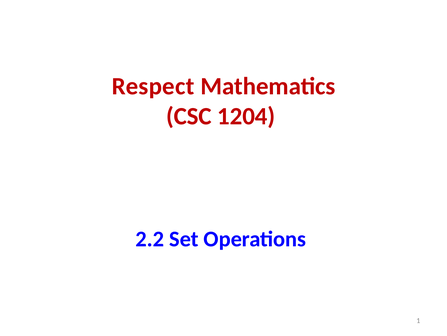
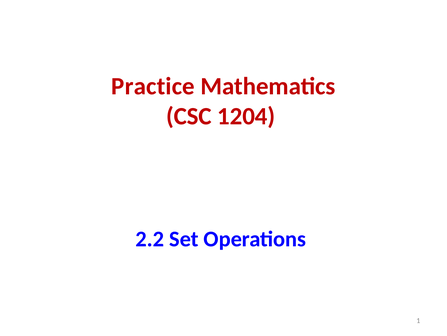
Respect: Respect -> Practice
